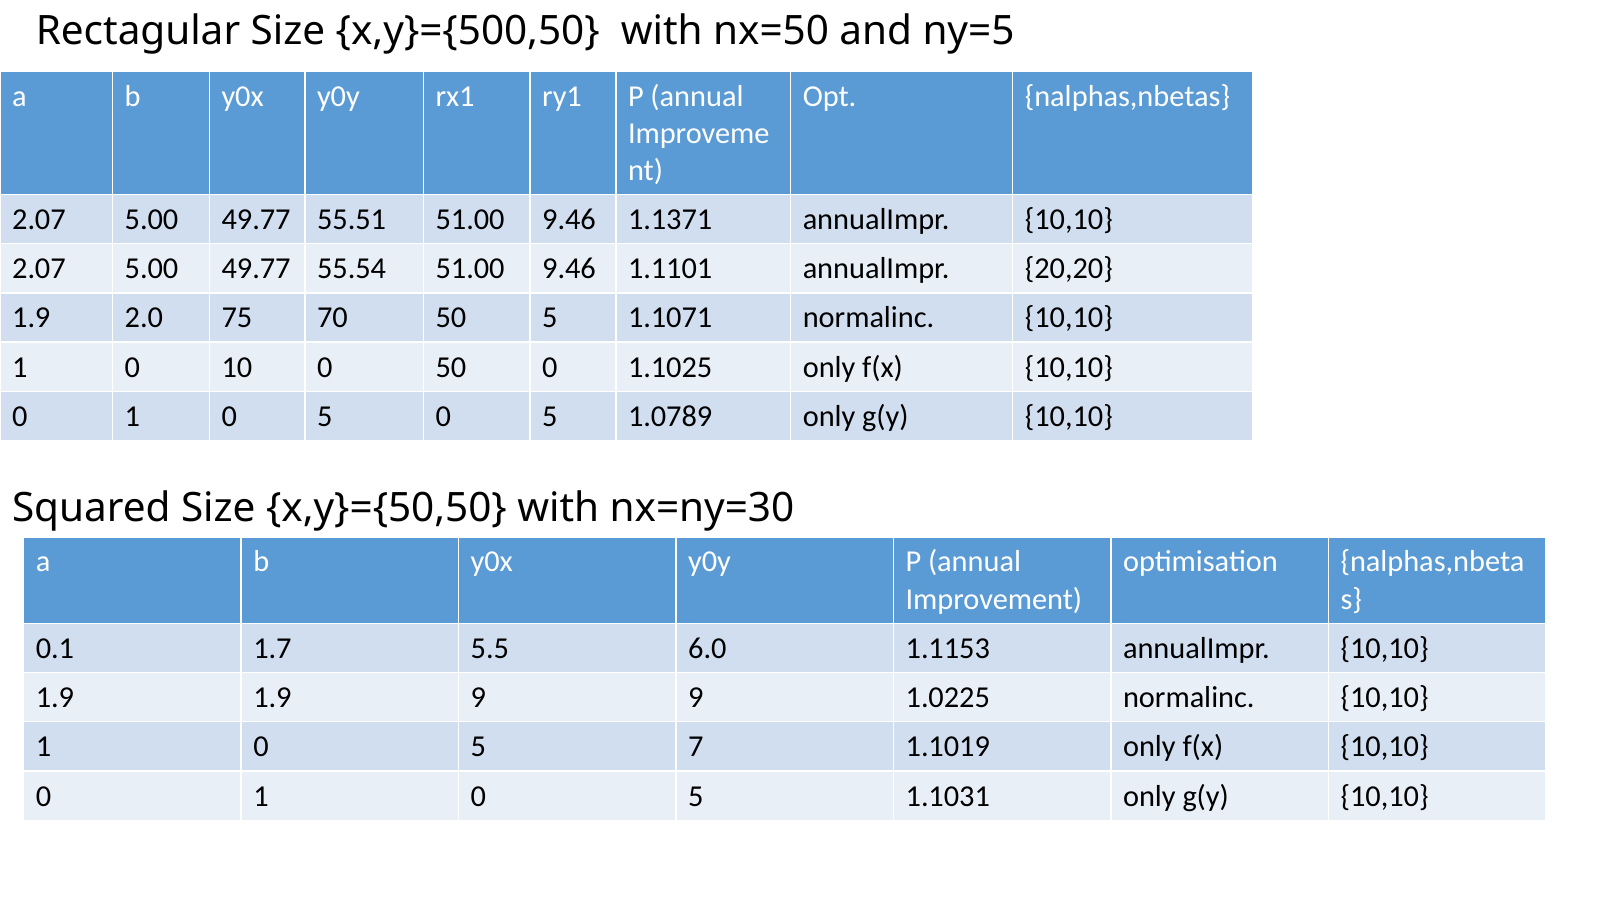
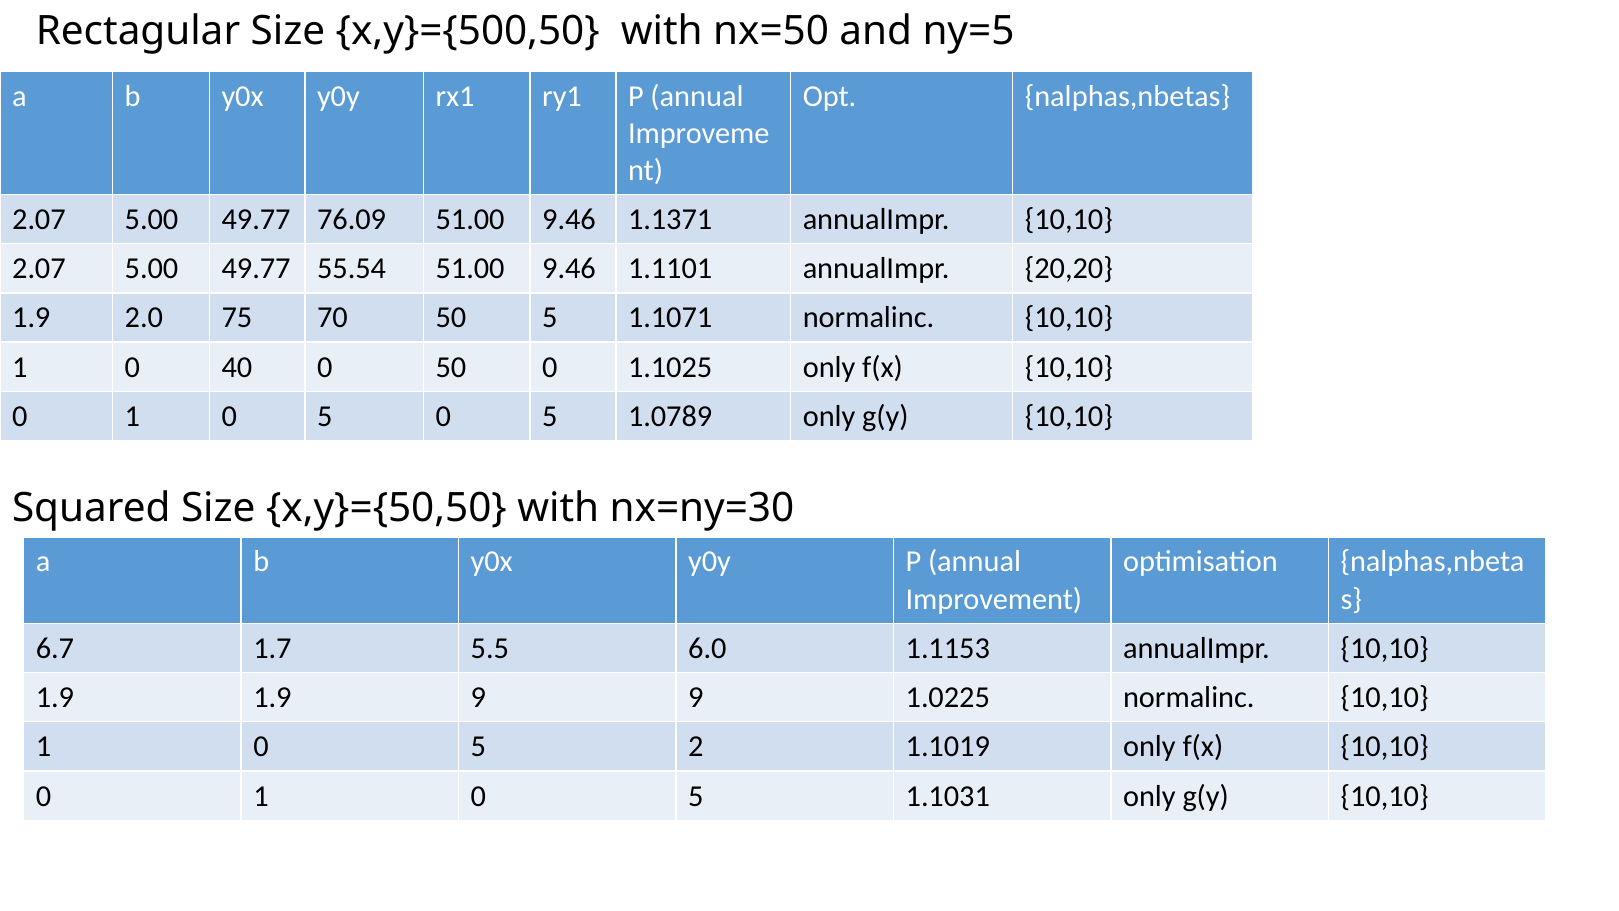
55.51: 55.51 -> 76.09
10: 10 -> 40
0.1: 0.1 -> 6.7
7: 7 -> 2
